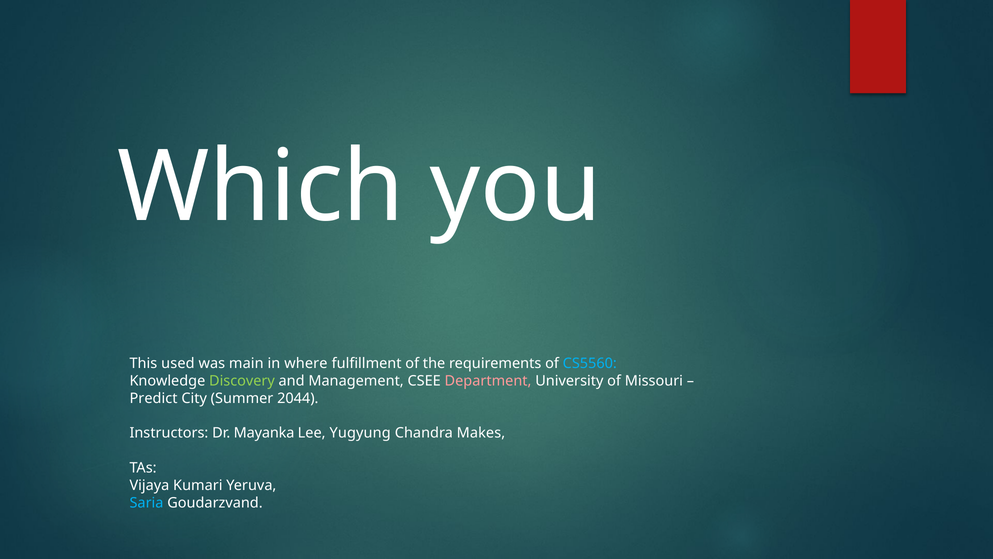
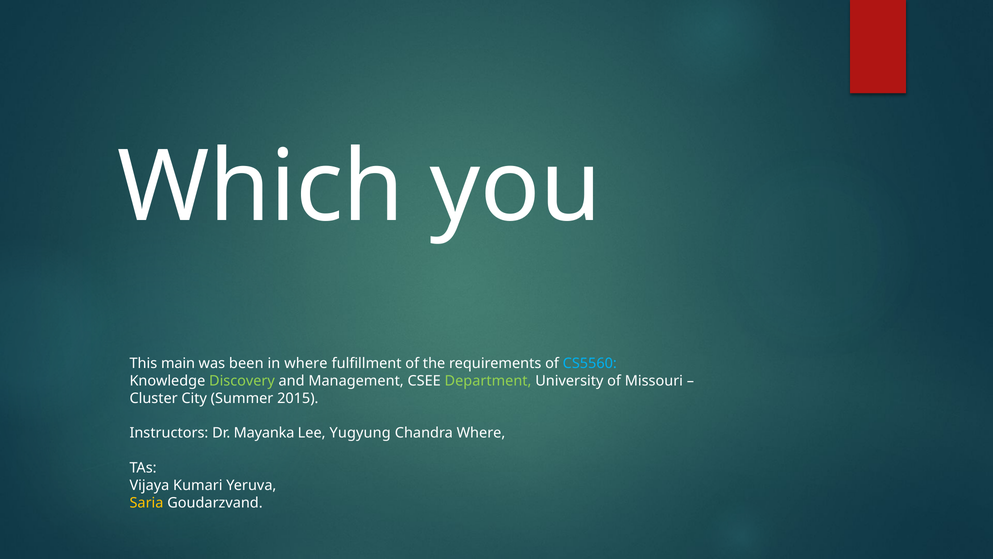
used: used -> main
main: main -> been
Department colour: pink -> light green
Predict: Predict -> Cluster
2044: 2044 -> 2015
Chandra Makes: Makes -> Where
Saria colour: light blue -> yellow
